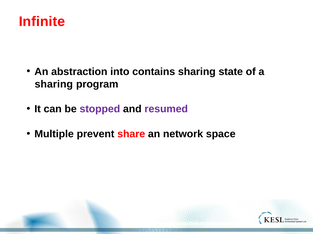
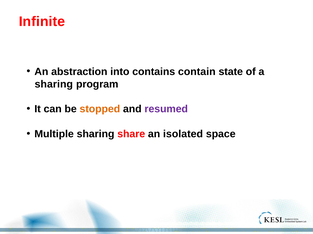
contains sharing: sharing -> contain
stopped colour: purple -> orange
Multiple prevent: prevent -> sharing
network: network -> isolated
